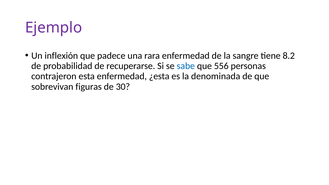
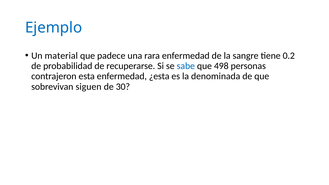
Ejemplo colour: purple -> blue
inflexión: inflexión -> material
8.2: 8.2 -> 0.2
556: 556 -> 498
figuras: figuras -> siguen
